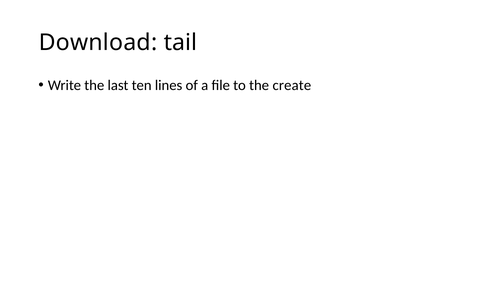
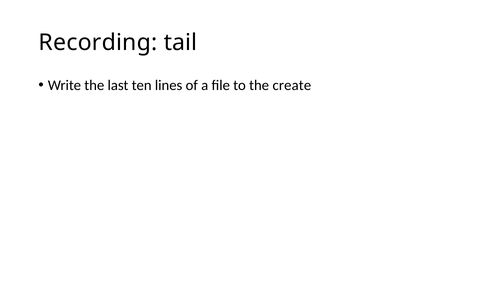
Download: Download -> Recording
